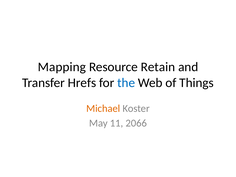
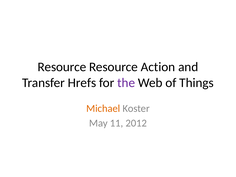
Mapping at (62, 67): Mapping -> Resource
Retain: Retain -> Action
the colour: blue -> purple
2066: 2066 -> 2012
